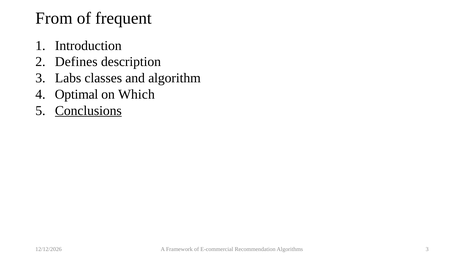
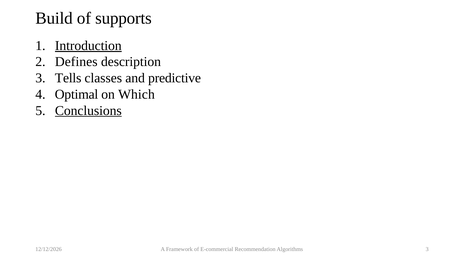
From: From -> Build
frequent: frequent -> supports
Introduction underline: none -> present
Labs: Labs -> Tells
algorithm: algorithm -> predictive
